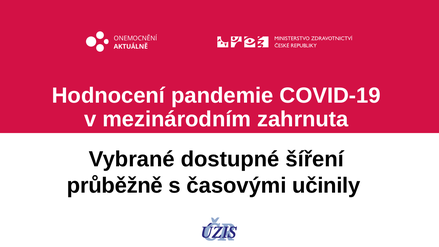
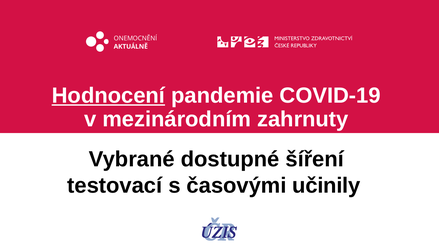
Hodnocení underline: none -> present
zahrnuta: zahrnuta -> zahrnuty
průběžně: průběžně -> testovací
